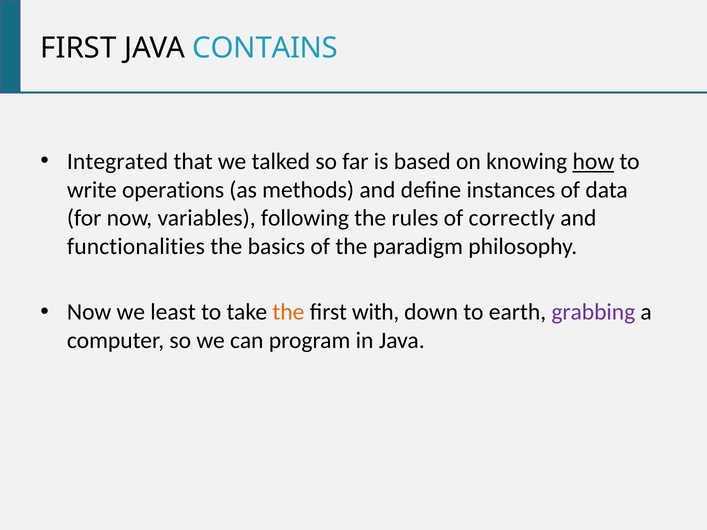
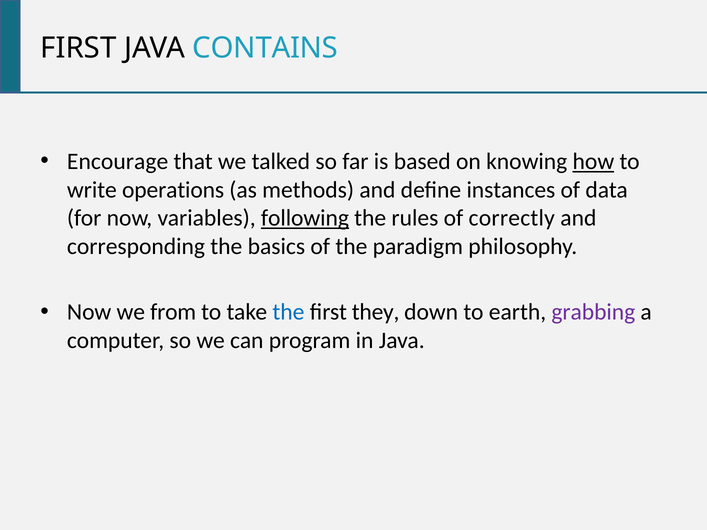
Integrated: Integrated -> Encourage
following underline: none -> present
functionalities: functionalities -> corresponding
least: least -> from
the at (288, 312) colour: orange -> blue
with: with -> they
